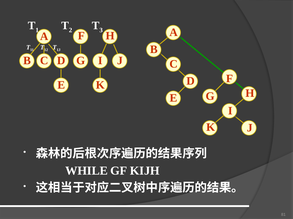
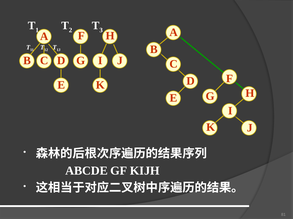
WHILE: WHILE -> ABCDE
